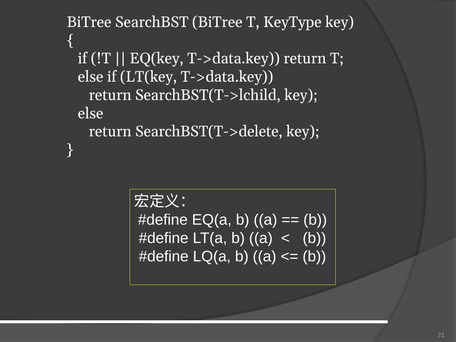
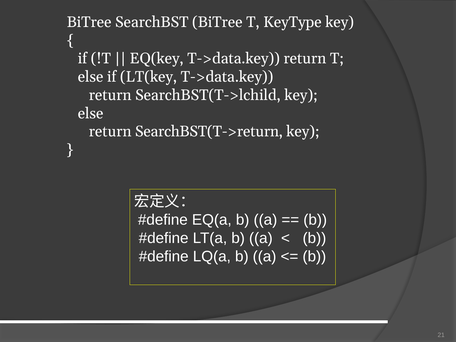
SearchBST(T->delete: SearchBST(T->delete -> SearchBST(T->return
